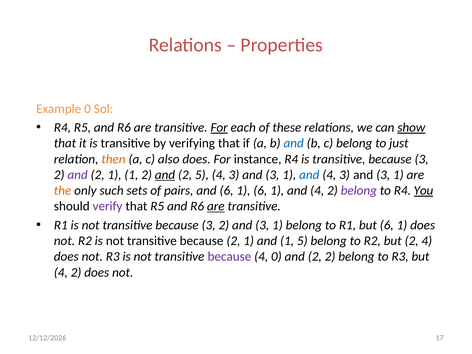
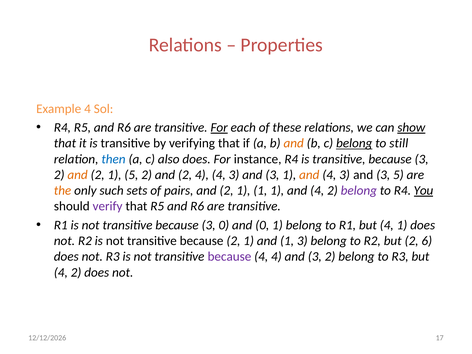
Example 0: 0 -> 4
and at (294, 143) colour: blue -> orange
belong at (354, 143) underline: none -> present
just: just -> still
then colour: orange -> blue
and at (78, 175) colour: purple -> orange
1 1: 1 -> 5
and at (165, 175) underline: present -> none
2 5: 5 -> 4
and at (309, 175) colour: blue -> orange
1 at (398, 175): 1 -> 5
pairs and 6: 6 -> 2
6 at (260, 191): 6 -> 1
are at (216, 206) underline: present -> none
2 at (224, 225): 2 -> 0
3 at (262, 225): 3 -> 0
R1 but 6: 6 -> 4
1 5: 5 -> 3
2 4: 4 -> 6
0 at (276, 257): 0 -> 4
2 at (315, 257): 2 -> 3
